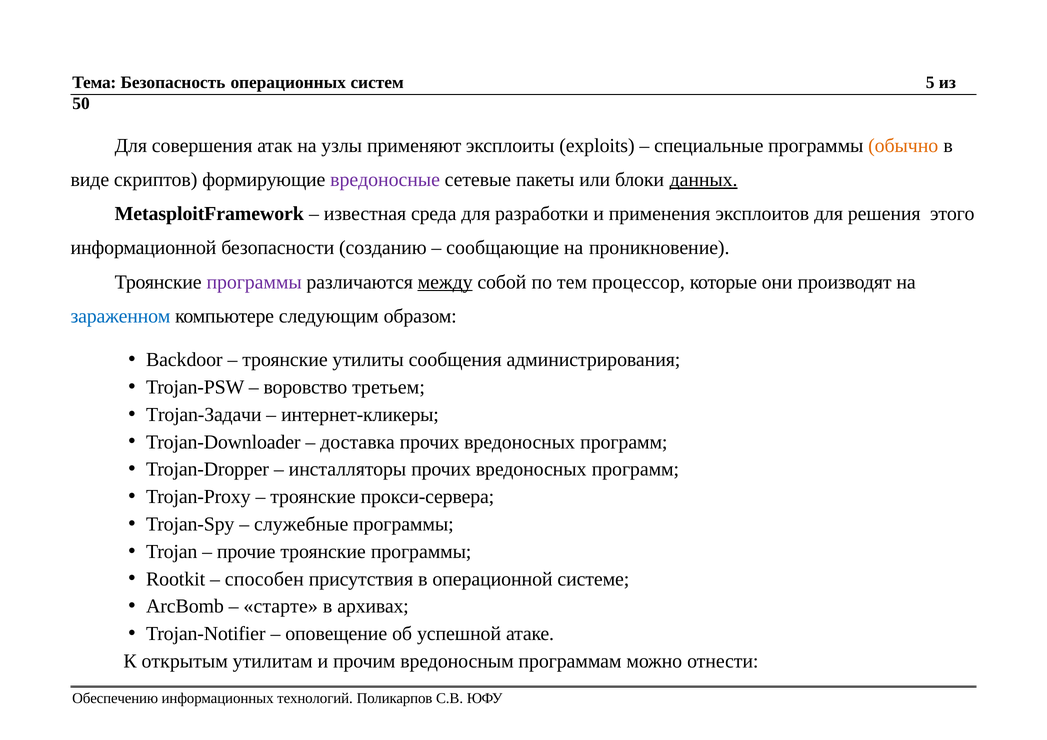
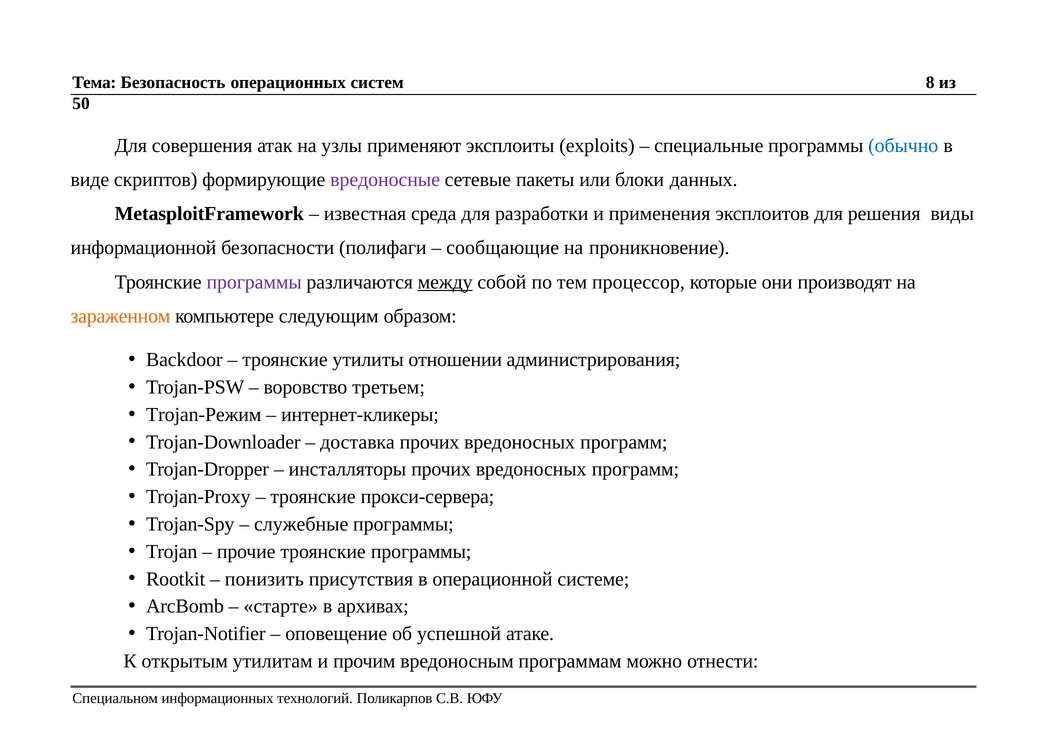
5: 5 -> 8
обычно colour: orange -> blue
данных underline: present -> none
этого: этого -> виды
созданию: созданию -> полифаги
зараженном colour: blue -> orange
сообщения: сообщения -> отношении
Trojan-Задачи: Trojan-Задачи -> Trojan-Режим
способен: способен -> понизить
Обеспечению: Обеспечению -> Специальном
